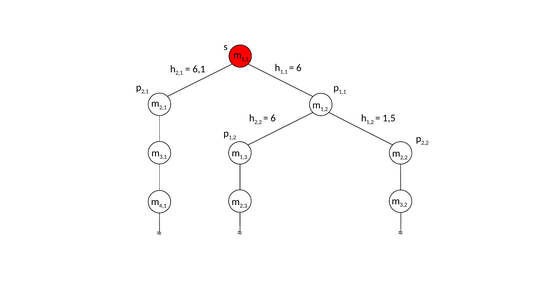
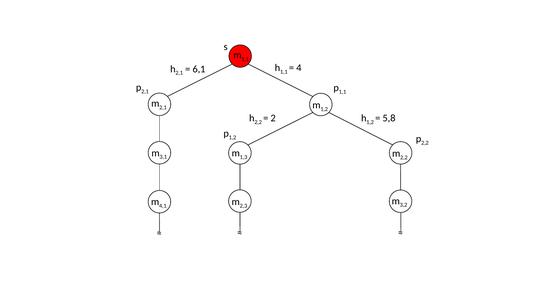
6 at (299, 68): 6 -> 4
6 at (273, 118): 6 -> 2
1,5: 1,5 -> 5,8
